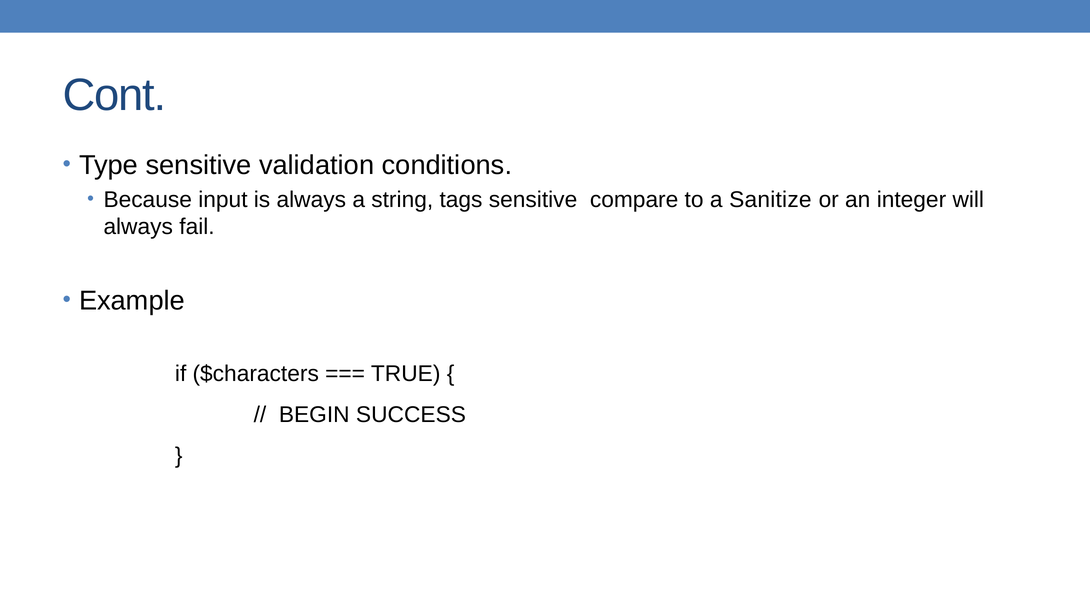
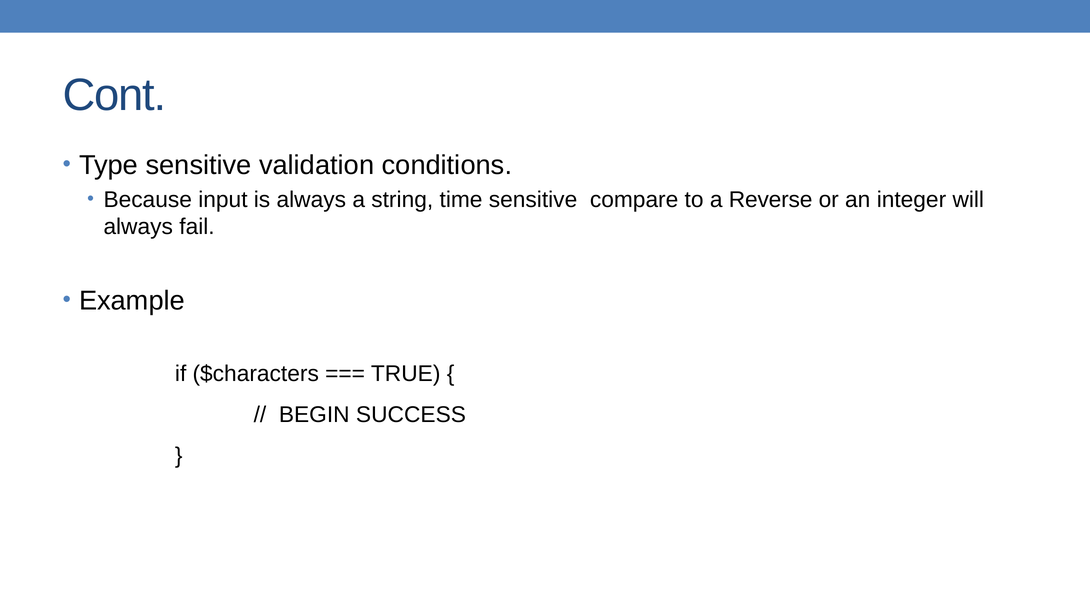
tags: tags -> time
Sanitize: Sanitize -> Reverse
